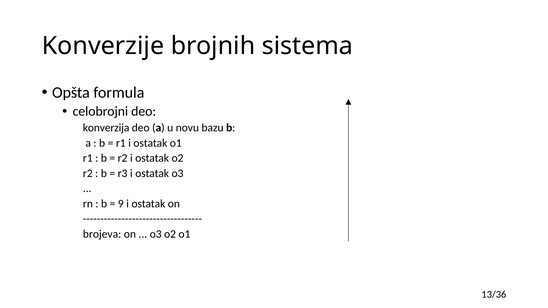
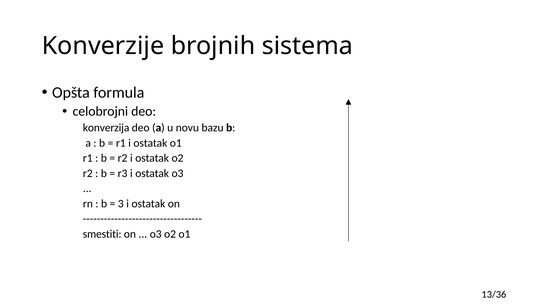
9: 9 -> 3
brojeva: brojeva -> smestiti
